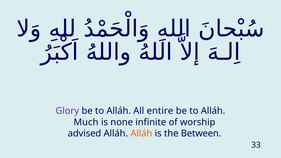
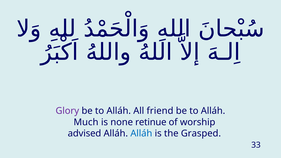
entire: entire -> friend
infinite: infinite -> retinue
Alláh at (141, 133) colour: orange -> blue
Between: Between -> Grasped
